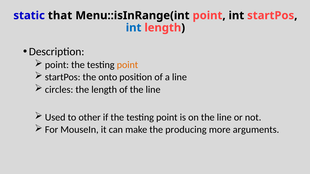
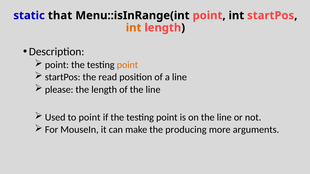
int at (134, 28) colour: blue -> orange
onto: onto -> read
circles: circles -> please
to other: other -> point
